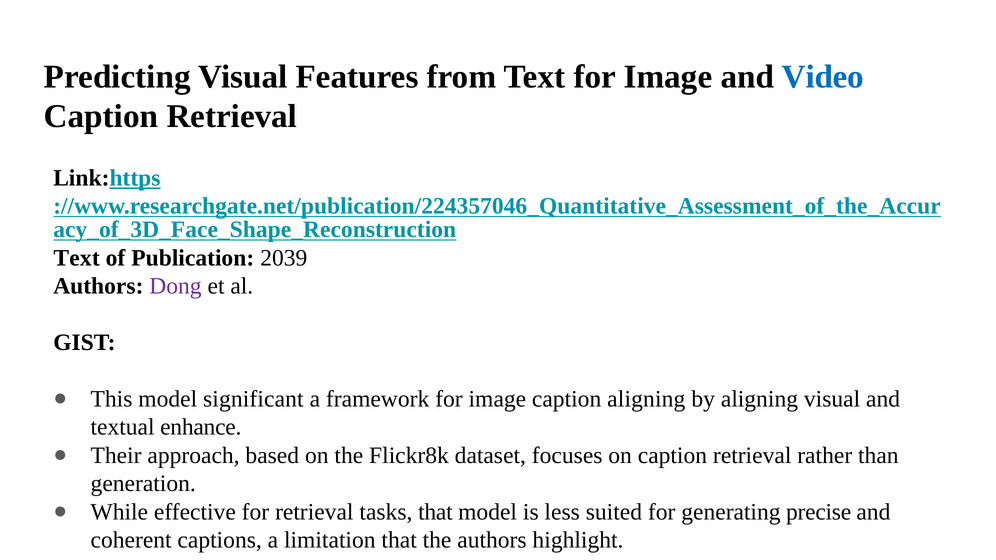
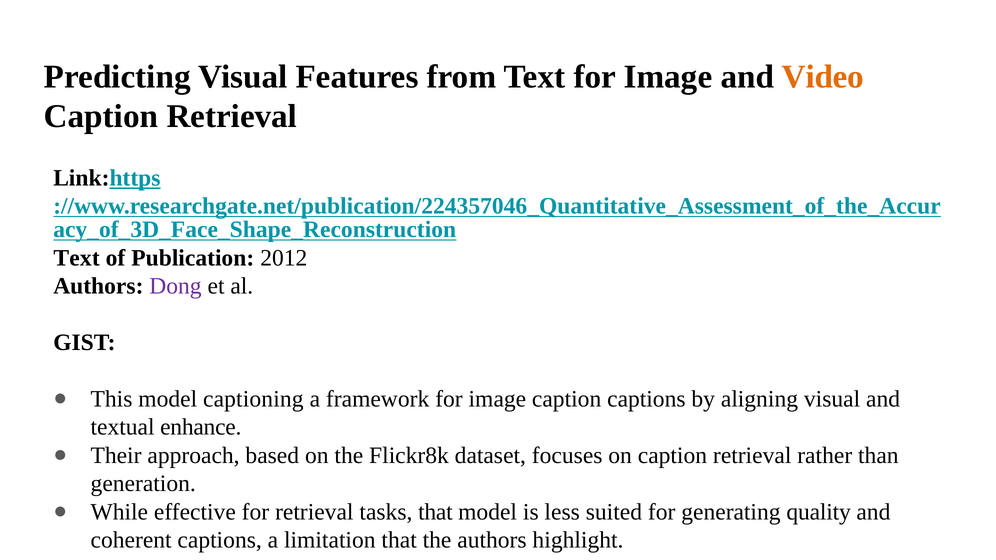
Video colour: blue -> orange
2039: 2039 -> 2012
significant: significant -> captioning
caption aligning: aligning -> captions
precise: precise -> quality
